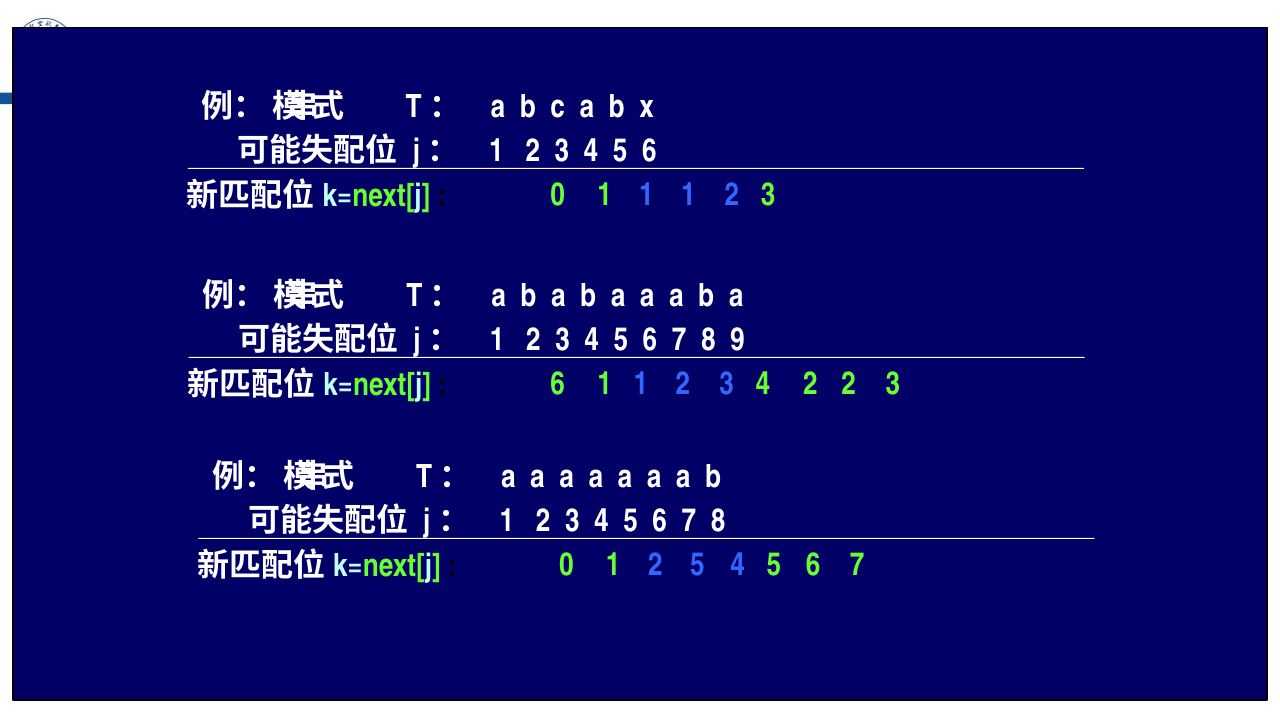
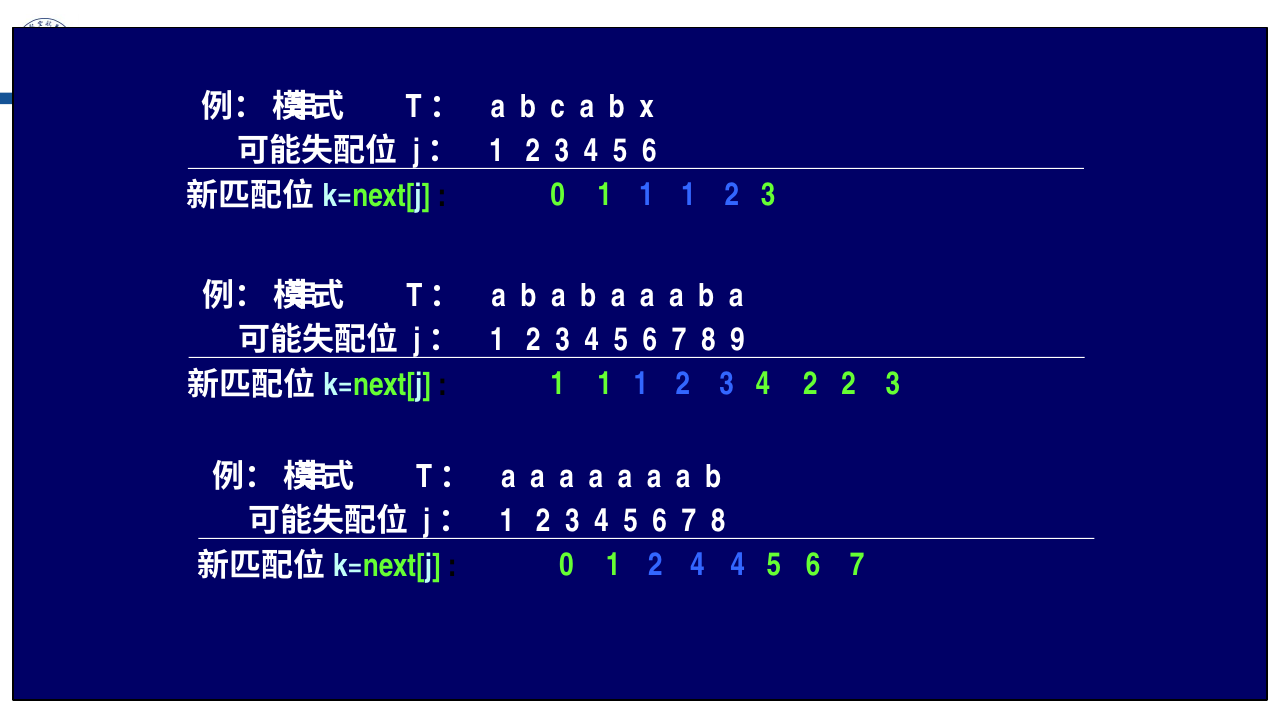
6 at (558, 384): 6 -> 1
2 5: 5 -> 4
